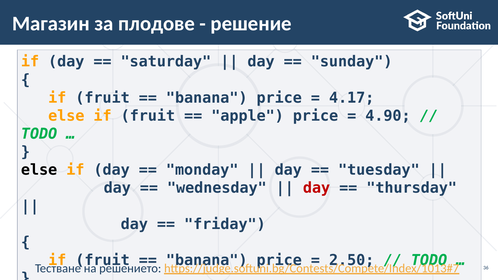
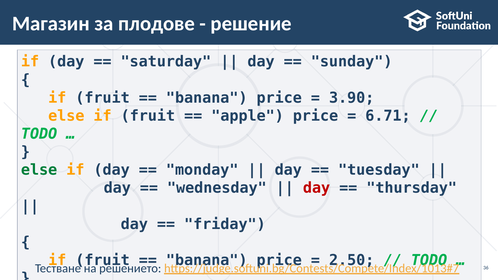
4.17: 4.17 -> 3.90
4.90: 4.90 -> 6.71
else at (39, 170) colour: black -> green
